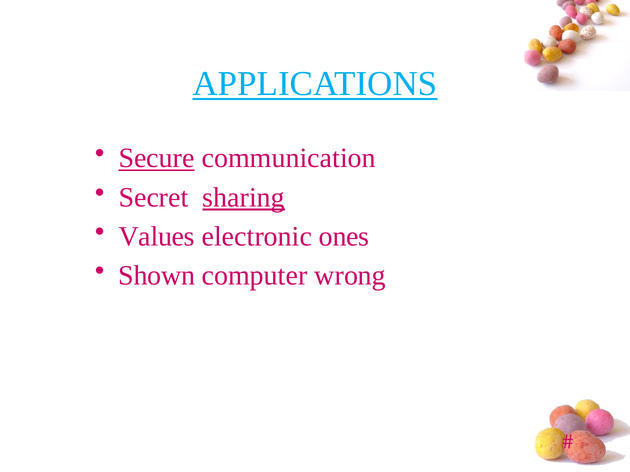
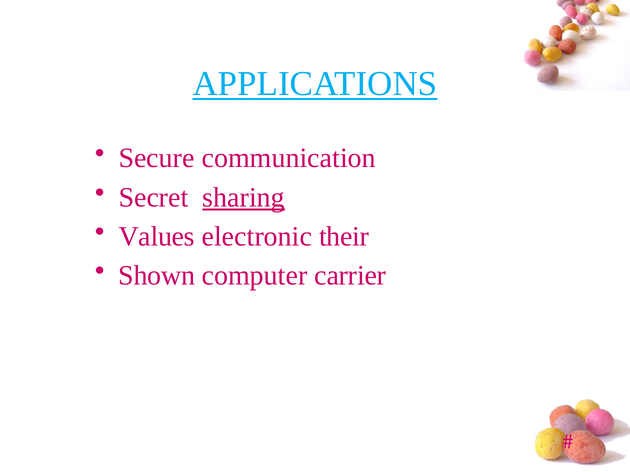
Secure underline: present -> none
ones: ones -> their
wrong: wrong -> carrier
